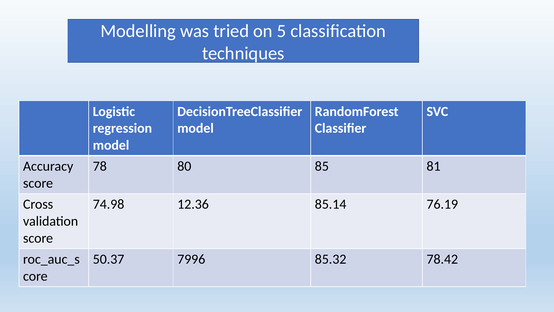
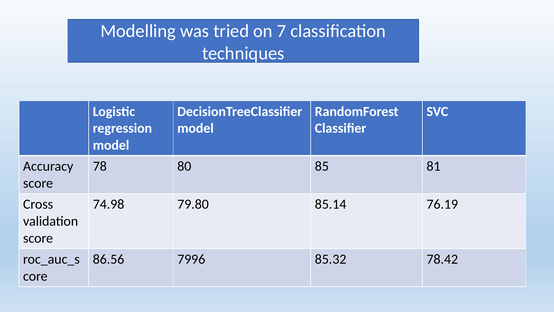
5: 5 -> 7
12.36: 12.36 -> 79.80
50.37: 50.37 -> 86.56
